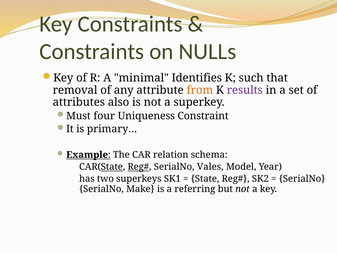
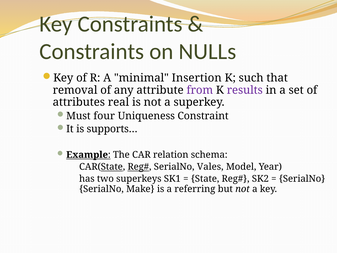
Identifies: Identifies -> Insertion
from colour: orange -> purple
also: also -> real
primary…: primary… -> supports…
